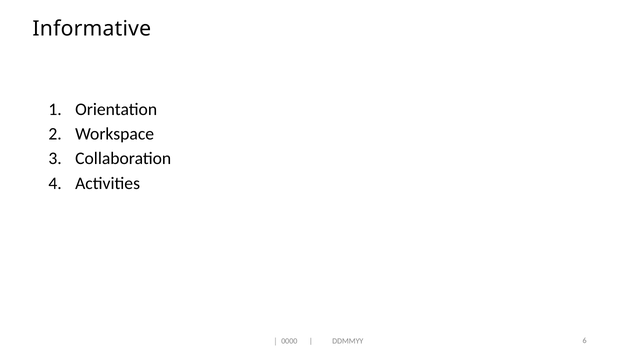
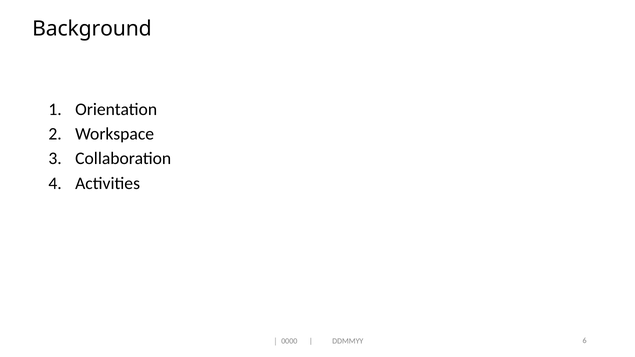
Informative: Informative -> Background
